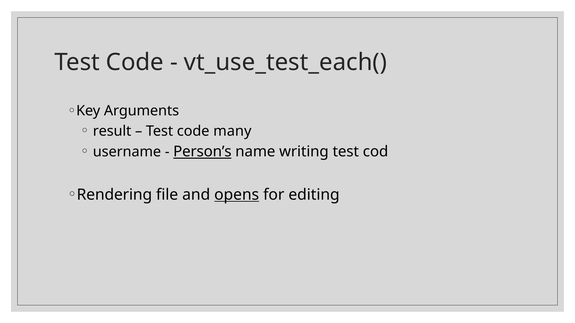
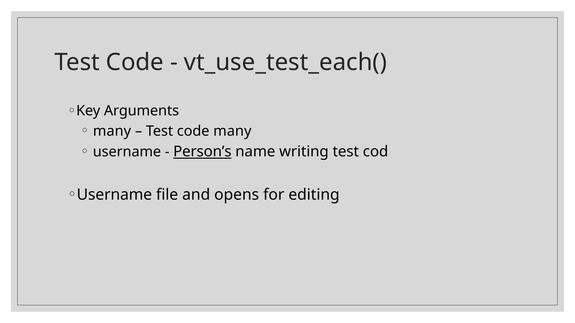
result at (112, 131): result -> many
Rendering at (114, 195): Rendering -> Username
opens underline: present -> none
